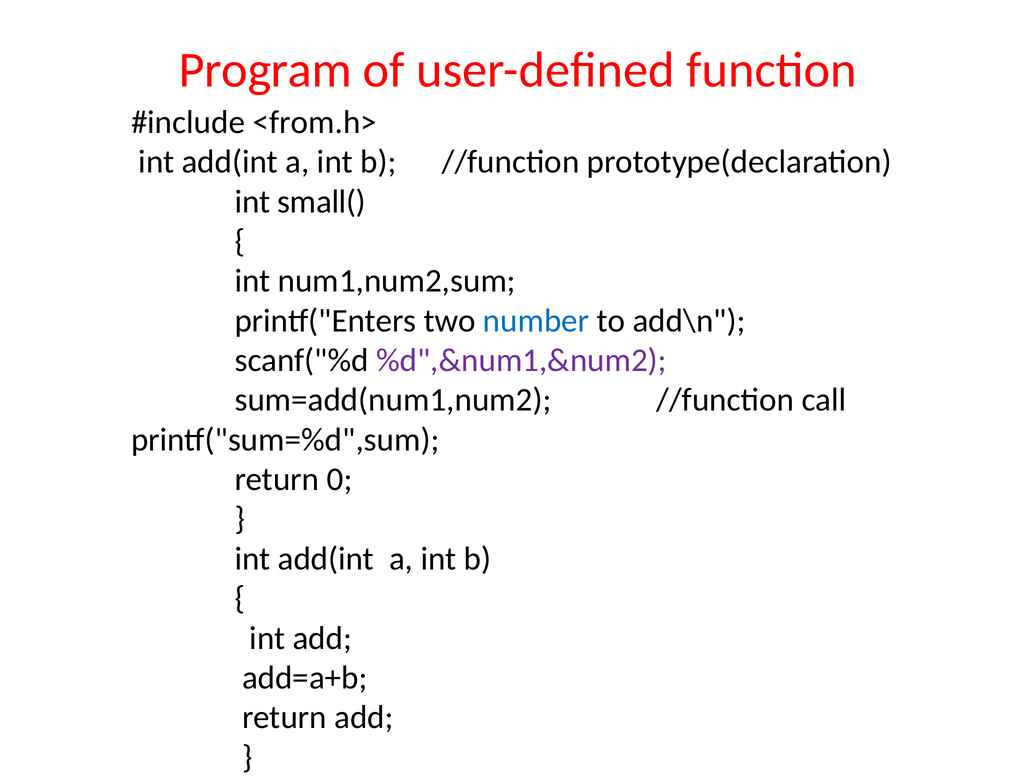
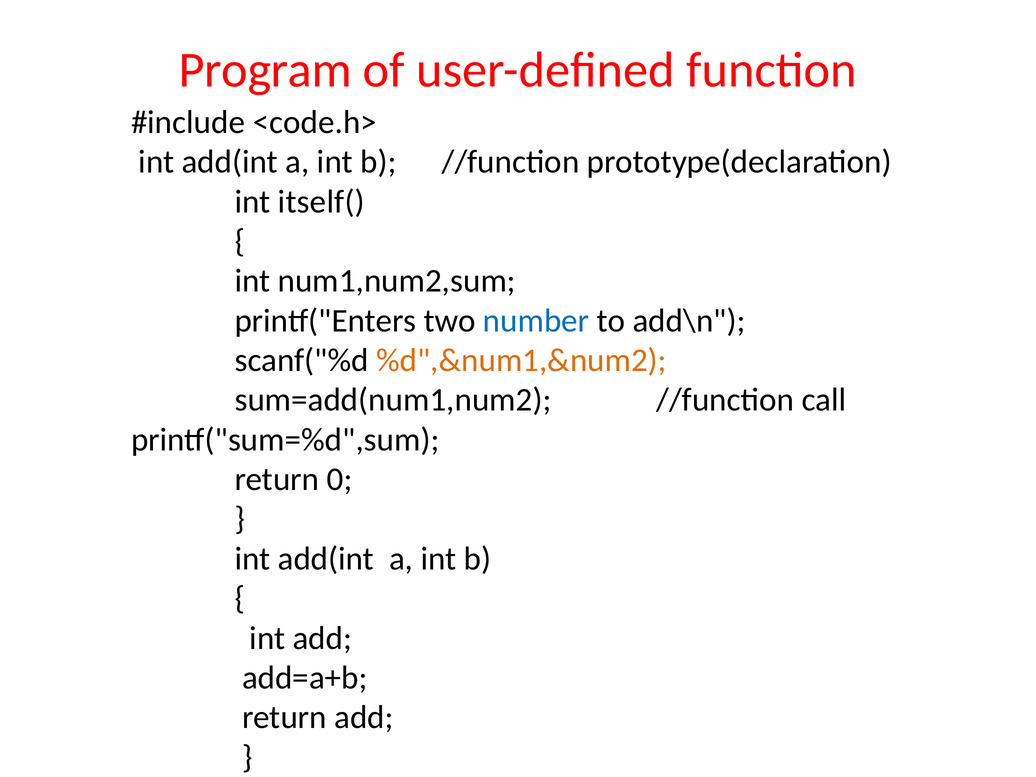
<from.h>: <from.h> -> <code.h>
small(: small( -> itself(
%d",&num1,&num2 colour: purple -> orange
